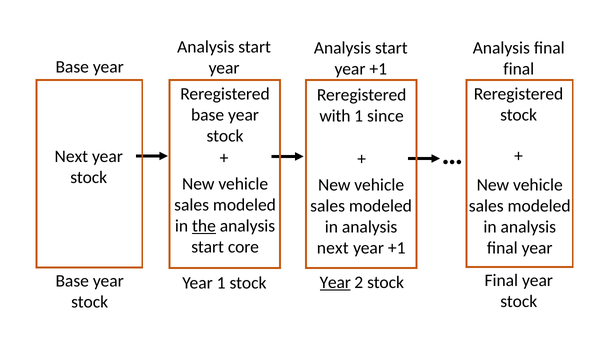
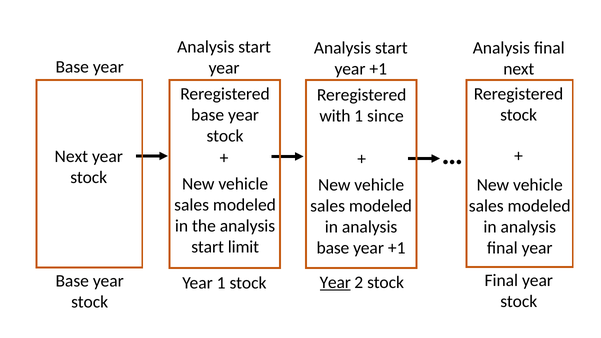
final at (519, 69): final -> next
the underline: present -> none
core: core -> limit
next at (333, 248): next -> base
